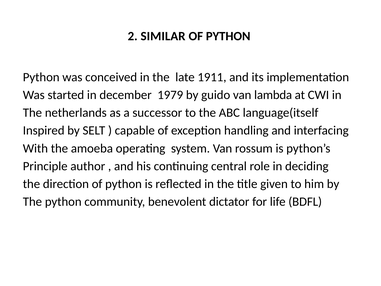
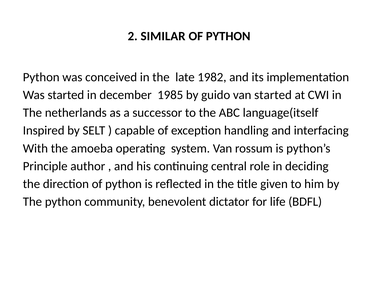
1911: 1911 -> 1982
1979: 1979 -> 1985
van lambda: lambda -> started
